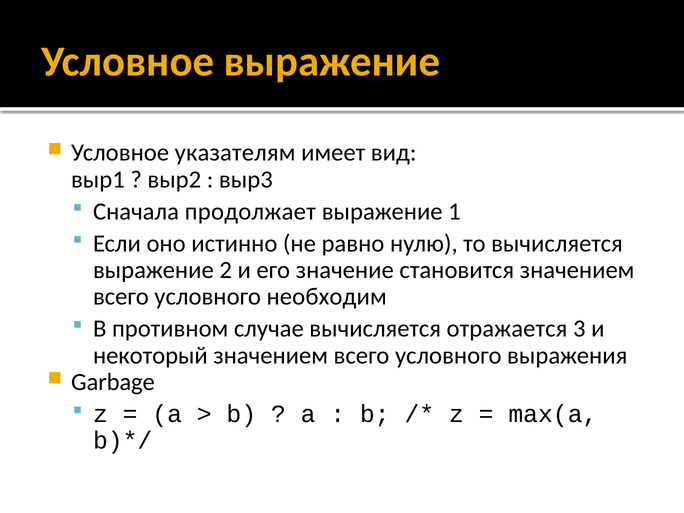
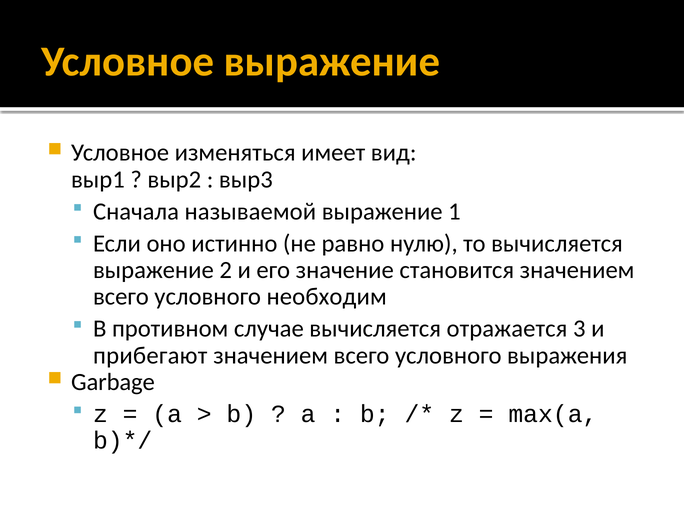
указателям: указателям -> изменяться
продолжает: продолжает -> называемой
некоторый: некоторый -> прибегают
